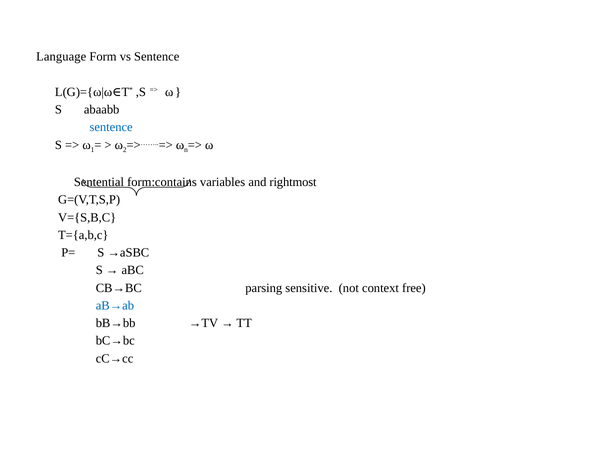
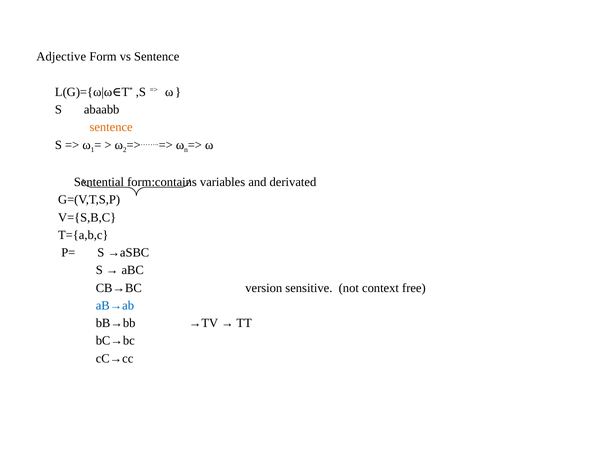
Language: Language -> Adjective
sentence at (111, 127) colour: blue -> orange
rightmost: rightmost -> derivated
parsing: parsing -> version
